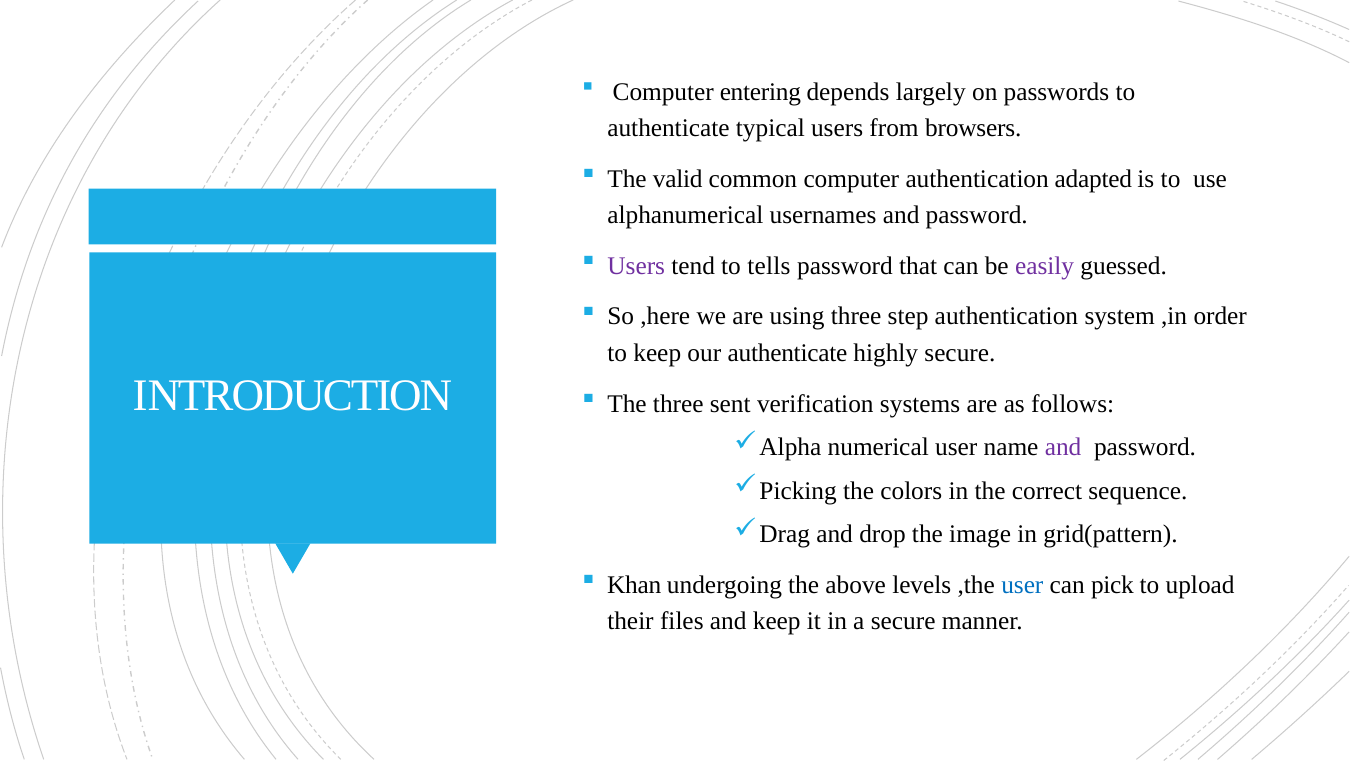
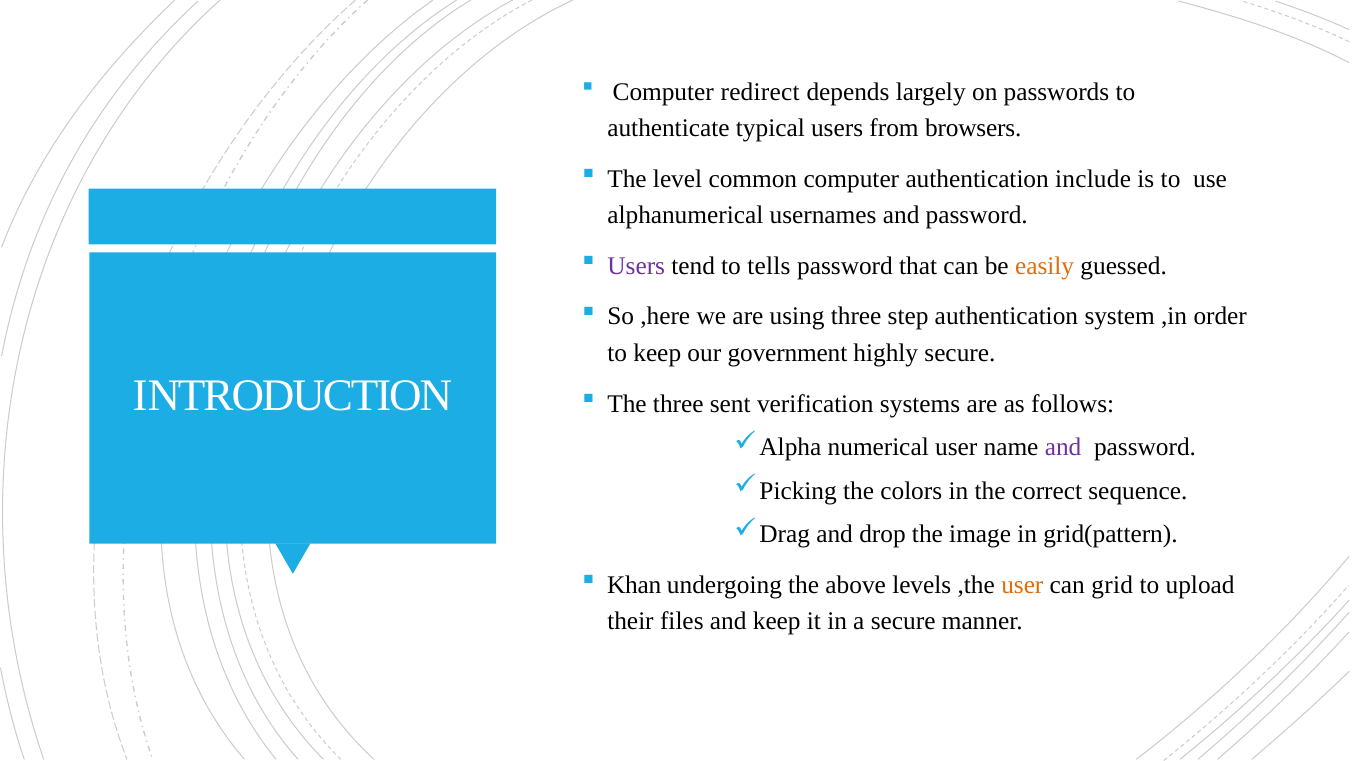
entering: entering -> redirect
valid: valid -> level
adapted: adapted -> include
easily colour: purple -> orange
our authenticate: authenticate -> government
user at (1022, 584) colour: blue -> orange
pick: pick -> grid
